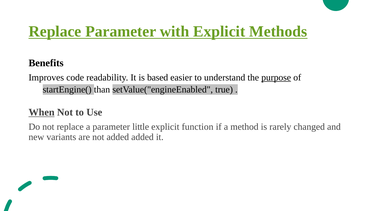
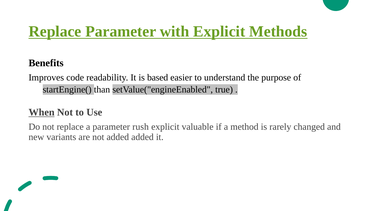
purpose underline: present -> none
little: little -> rush
function: function -> valuable
